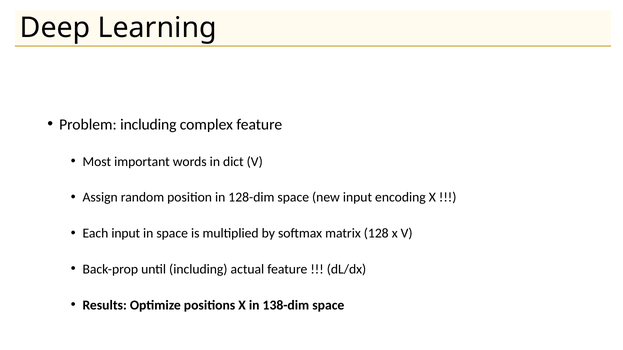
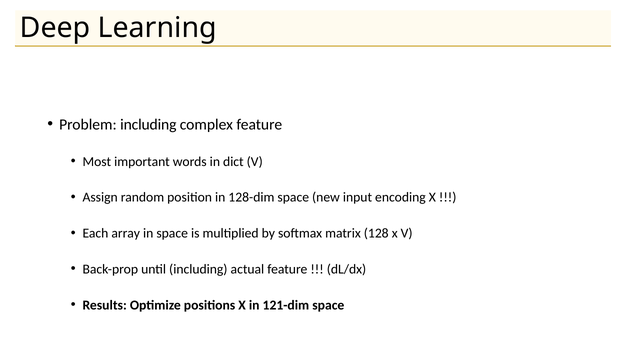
Each input: input -> array
138-dim: 138-dim -> 121-dim
